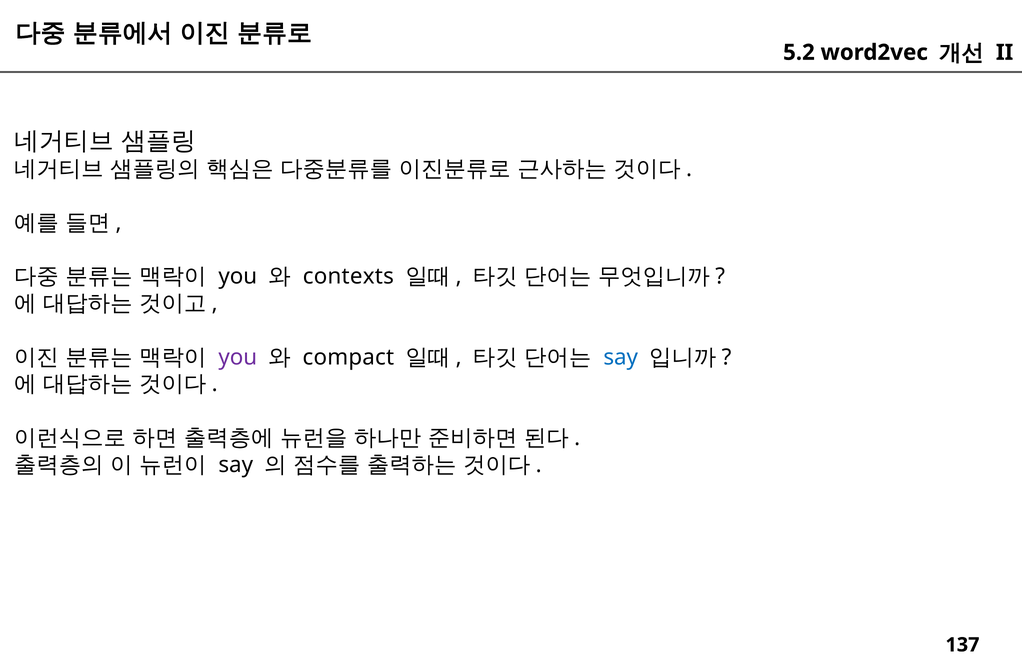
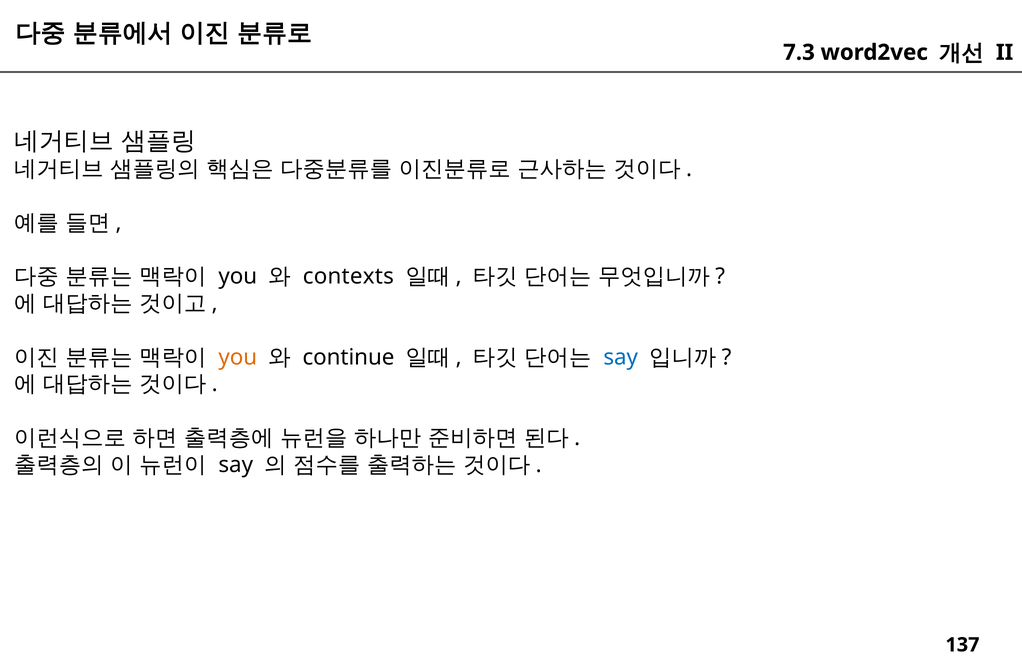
5.2: 5.2 -> 7.3
you at (238, 357) colour: purple -> orange
compact: compact -> continue
